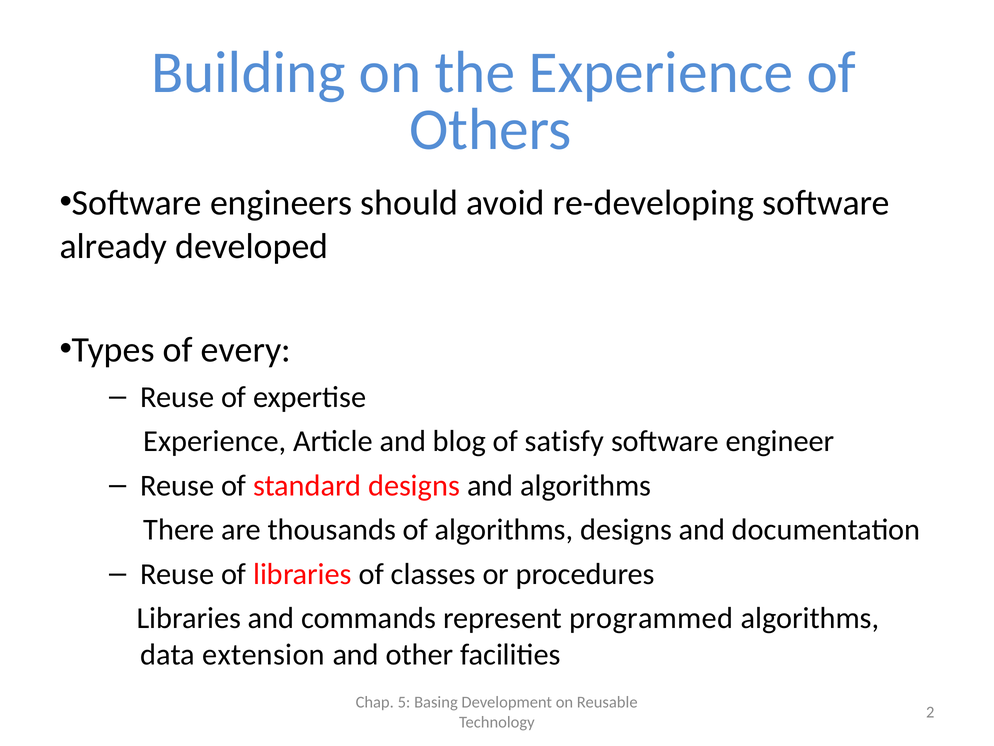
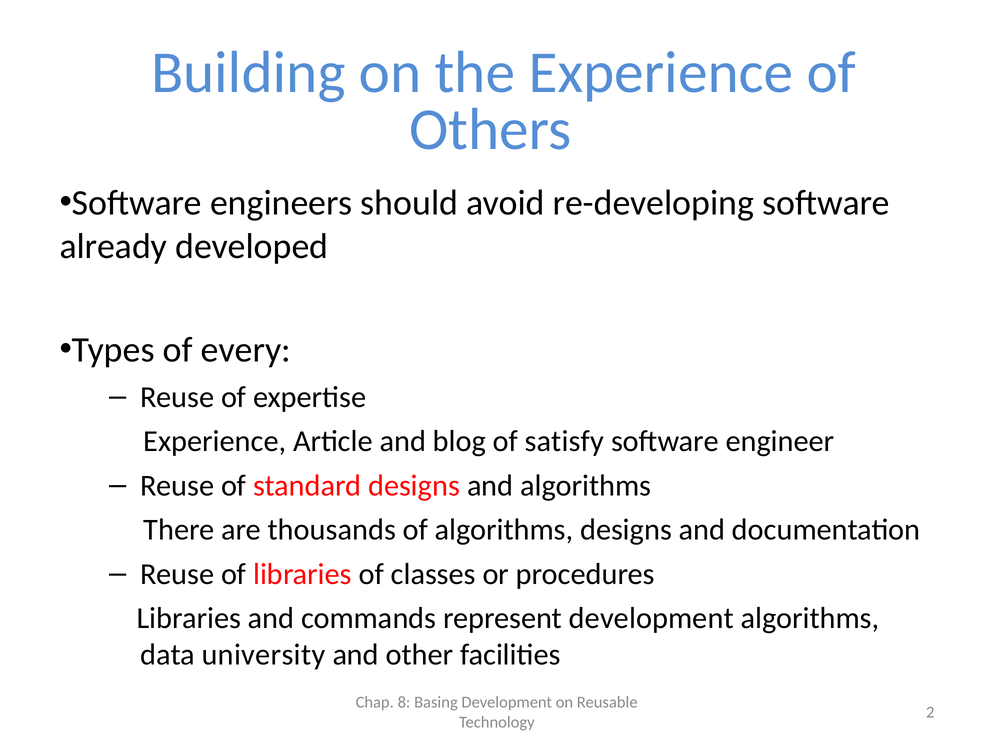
represent programmed: programmed -> development
extension: extension -> university
5: 5 -> 8
